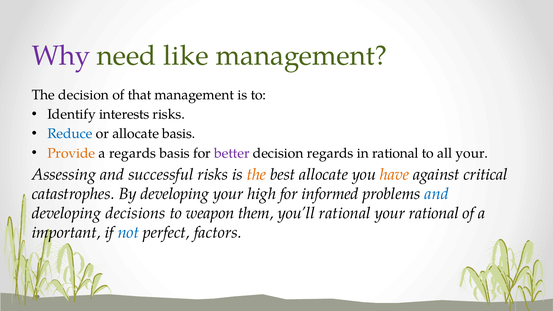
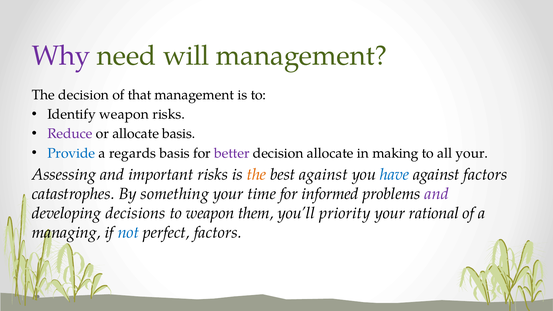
like: like -> will
Identify interests: interests -> weapon
Reduce colour: blue -> purple
Provide colour: orange -> blue
decision regards: regards -> allocate
in rational: rational -> making
successful: successful -> important
best allocate: allocate -> against
have colour: orange -> blue
against critical: critical -> factors
By developing: developing -> something
high: high -> time
and at (437, 194) colour: blue -> purple
you’ll rational: rational -> priority
important: important -> managing
